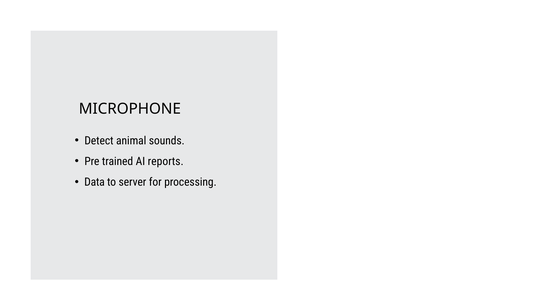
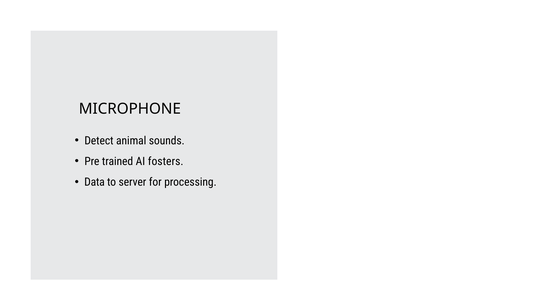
reports: reports -> fosters
